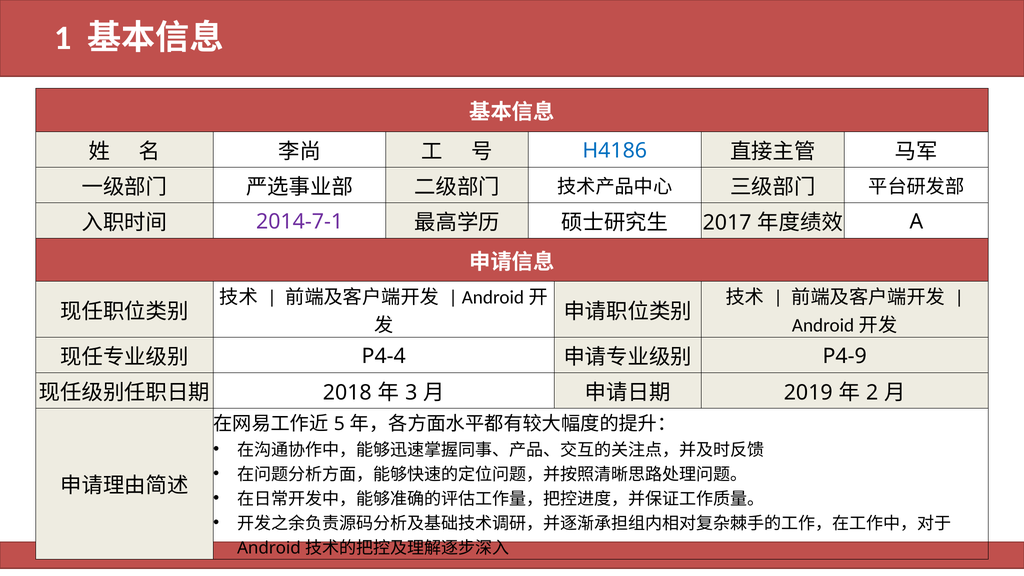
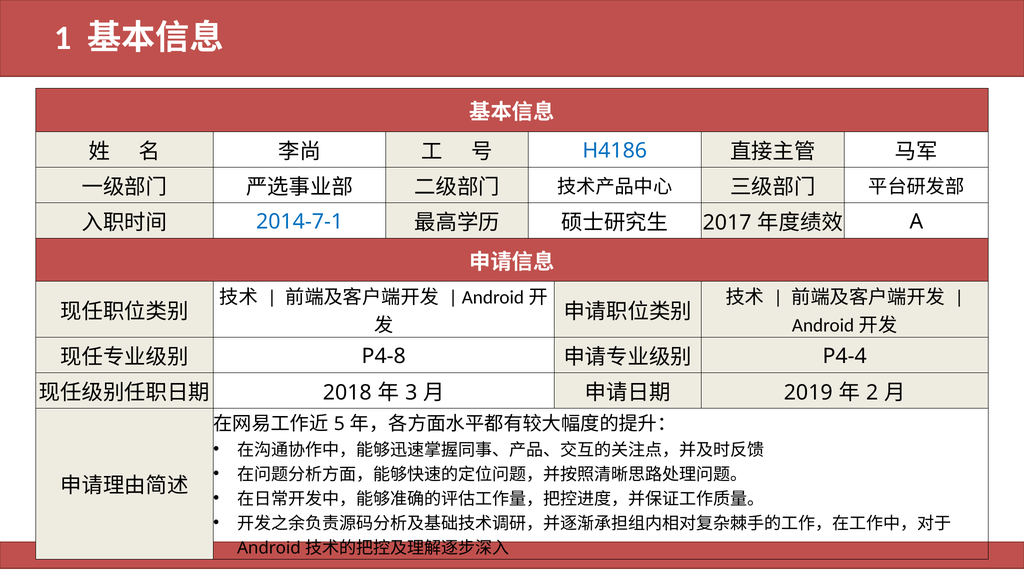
2014-7-1 colour: purple -> blue
P4-4: P4-4 -> P4-8
P4-9: P4-9 -> P4-4
